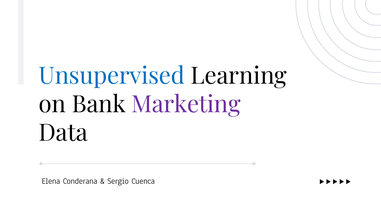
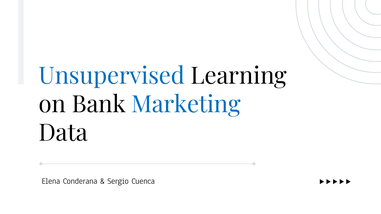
Marketing colour: purple -> blue
